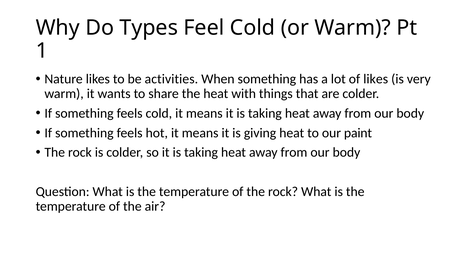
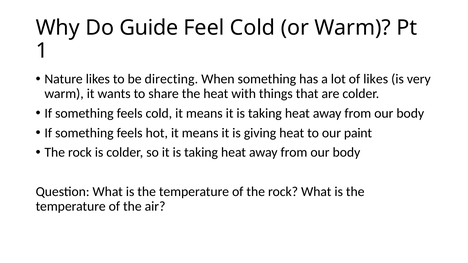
Types: Types -> Guide
activities: activities -> directing
